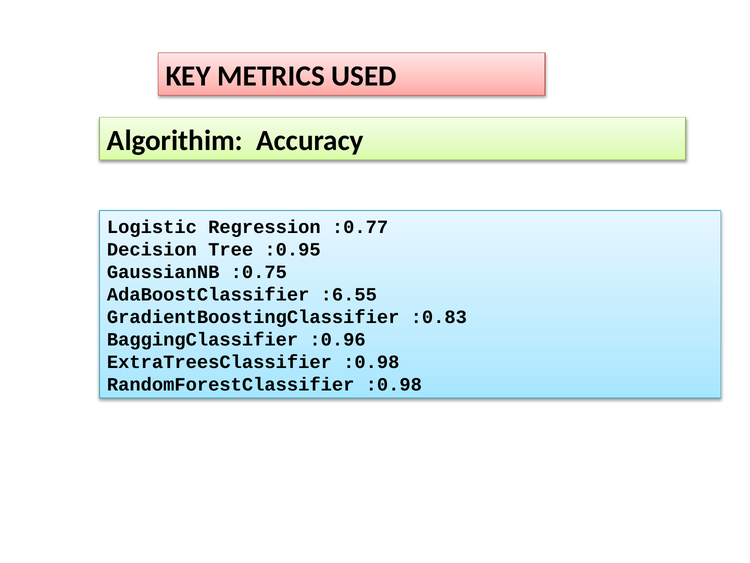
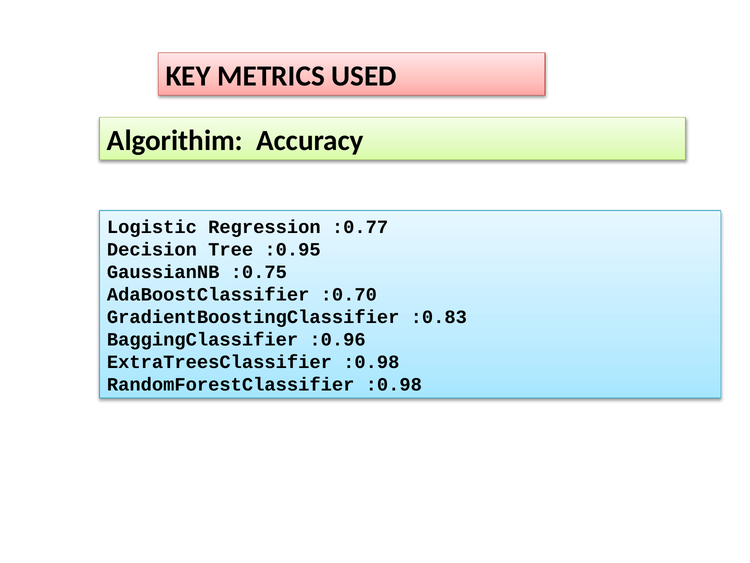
:6.55: :6.55 -> :0.70
